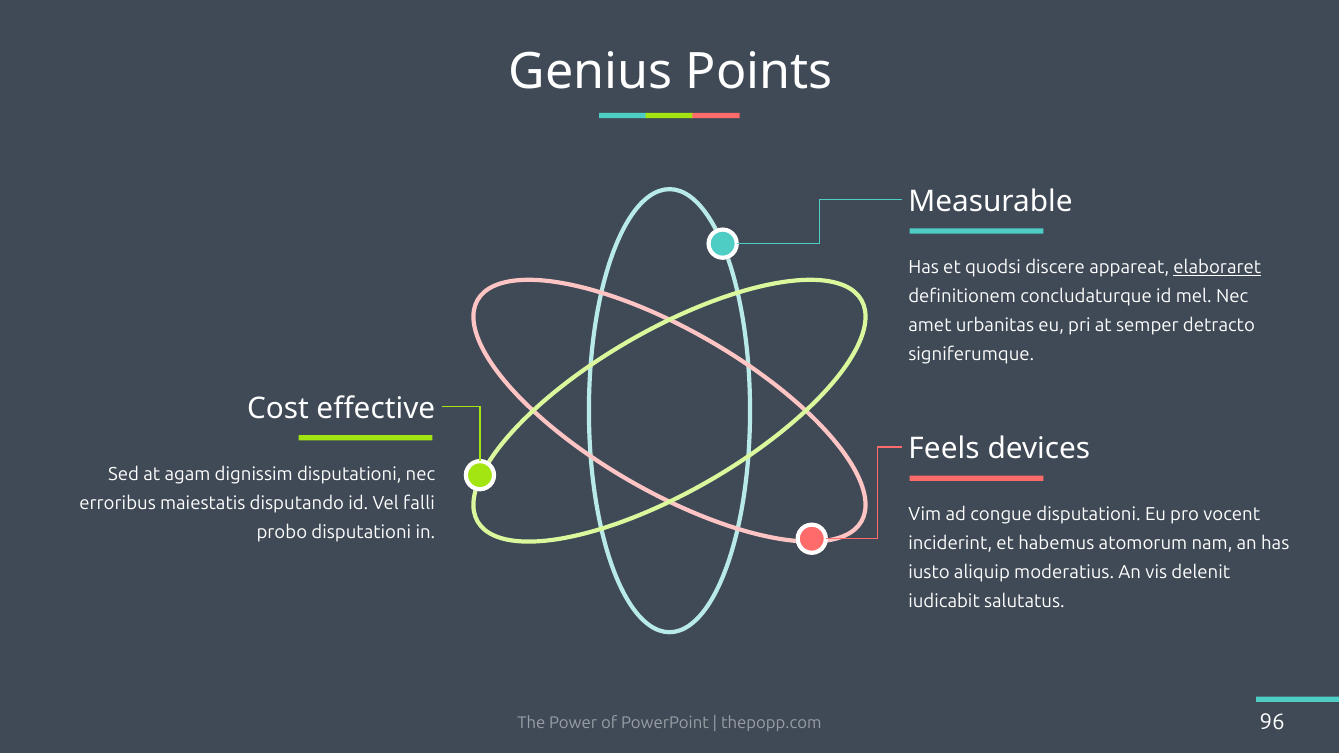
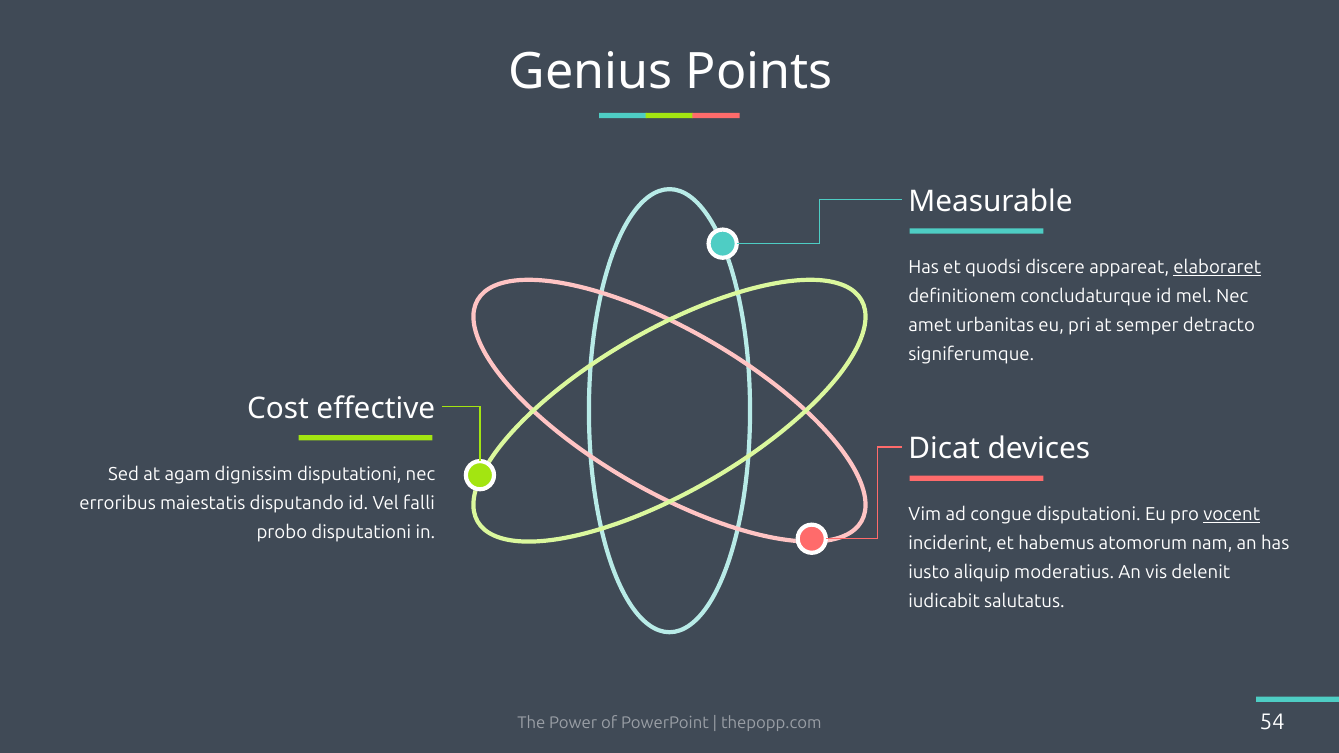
Feels: Feels -> Dicat
vocent underline: none -> present
96: 96 -> 54
